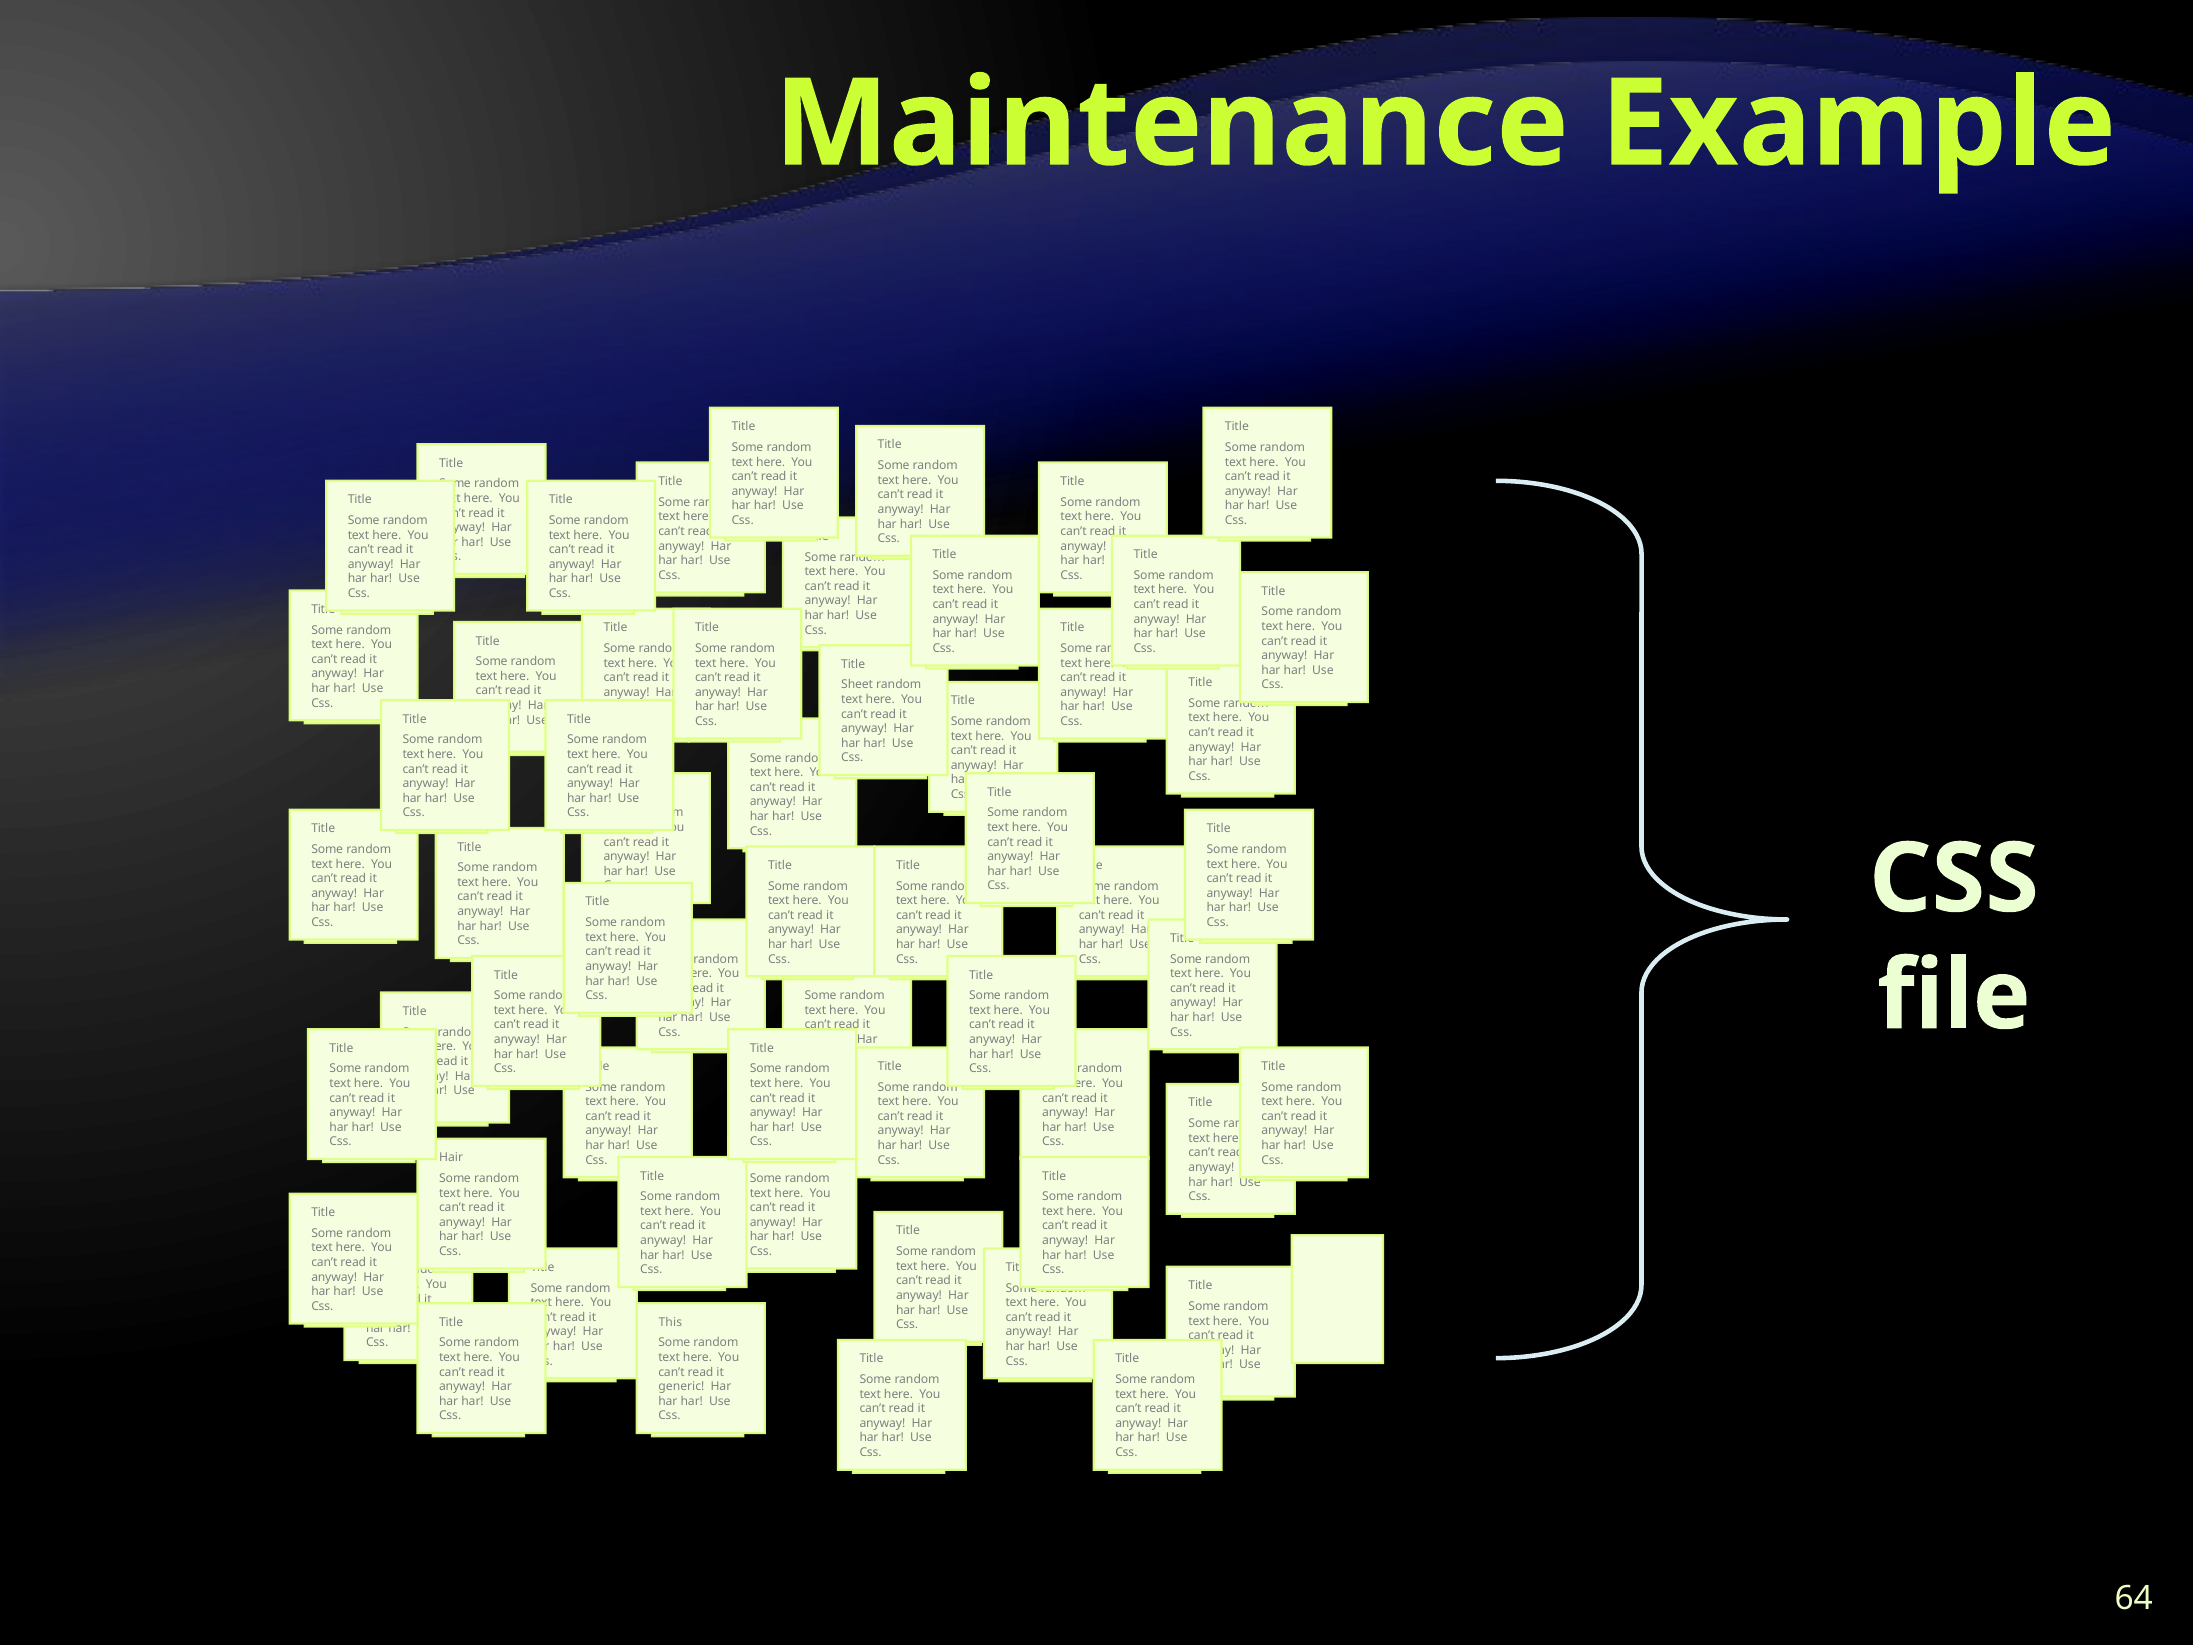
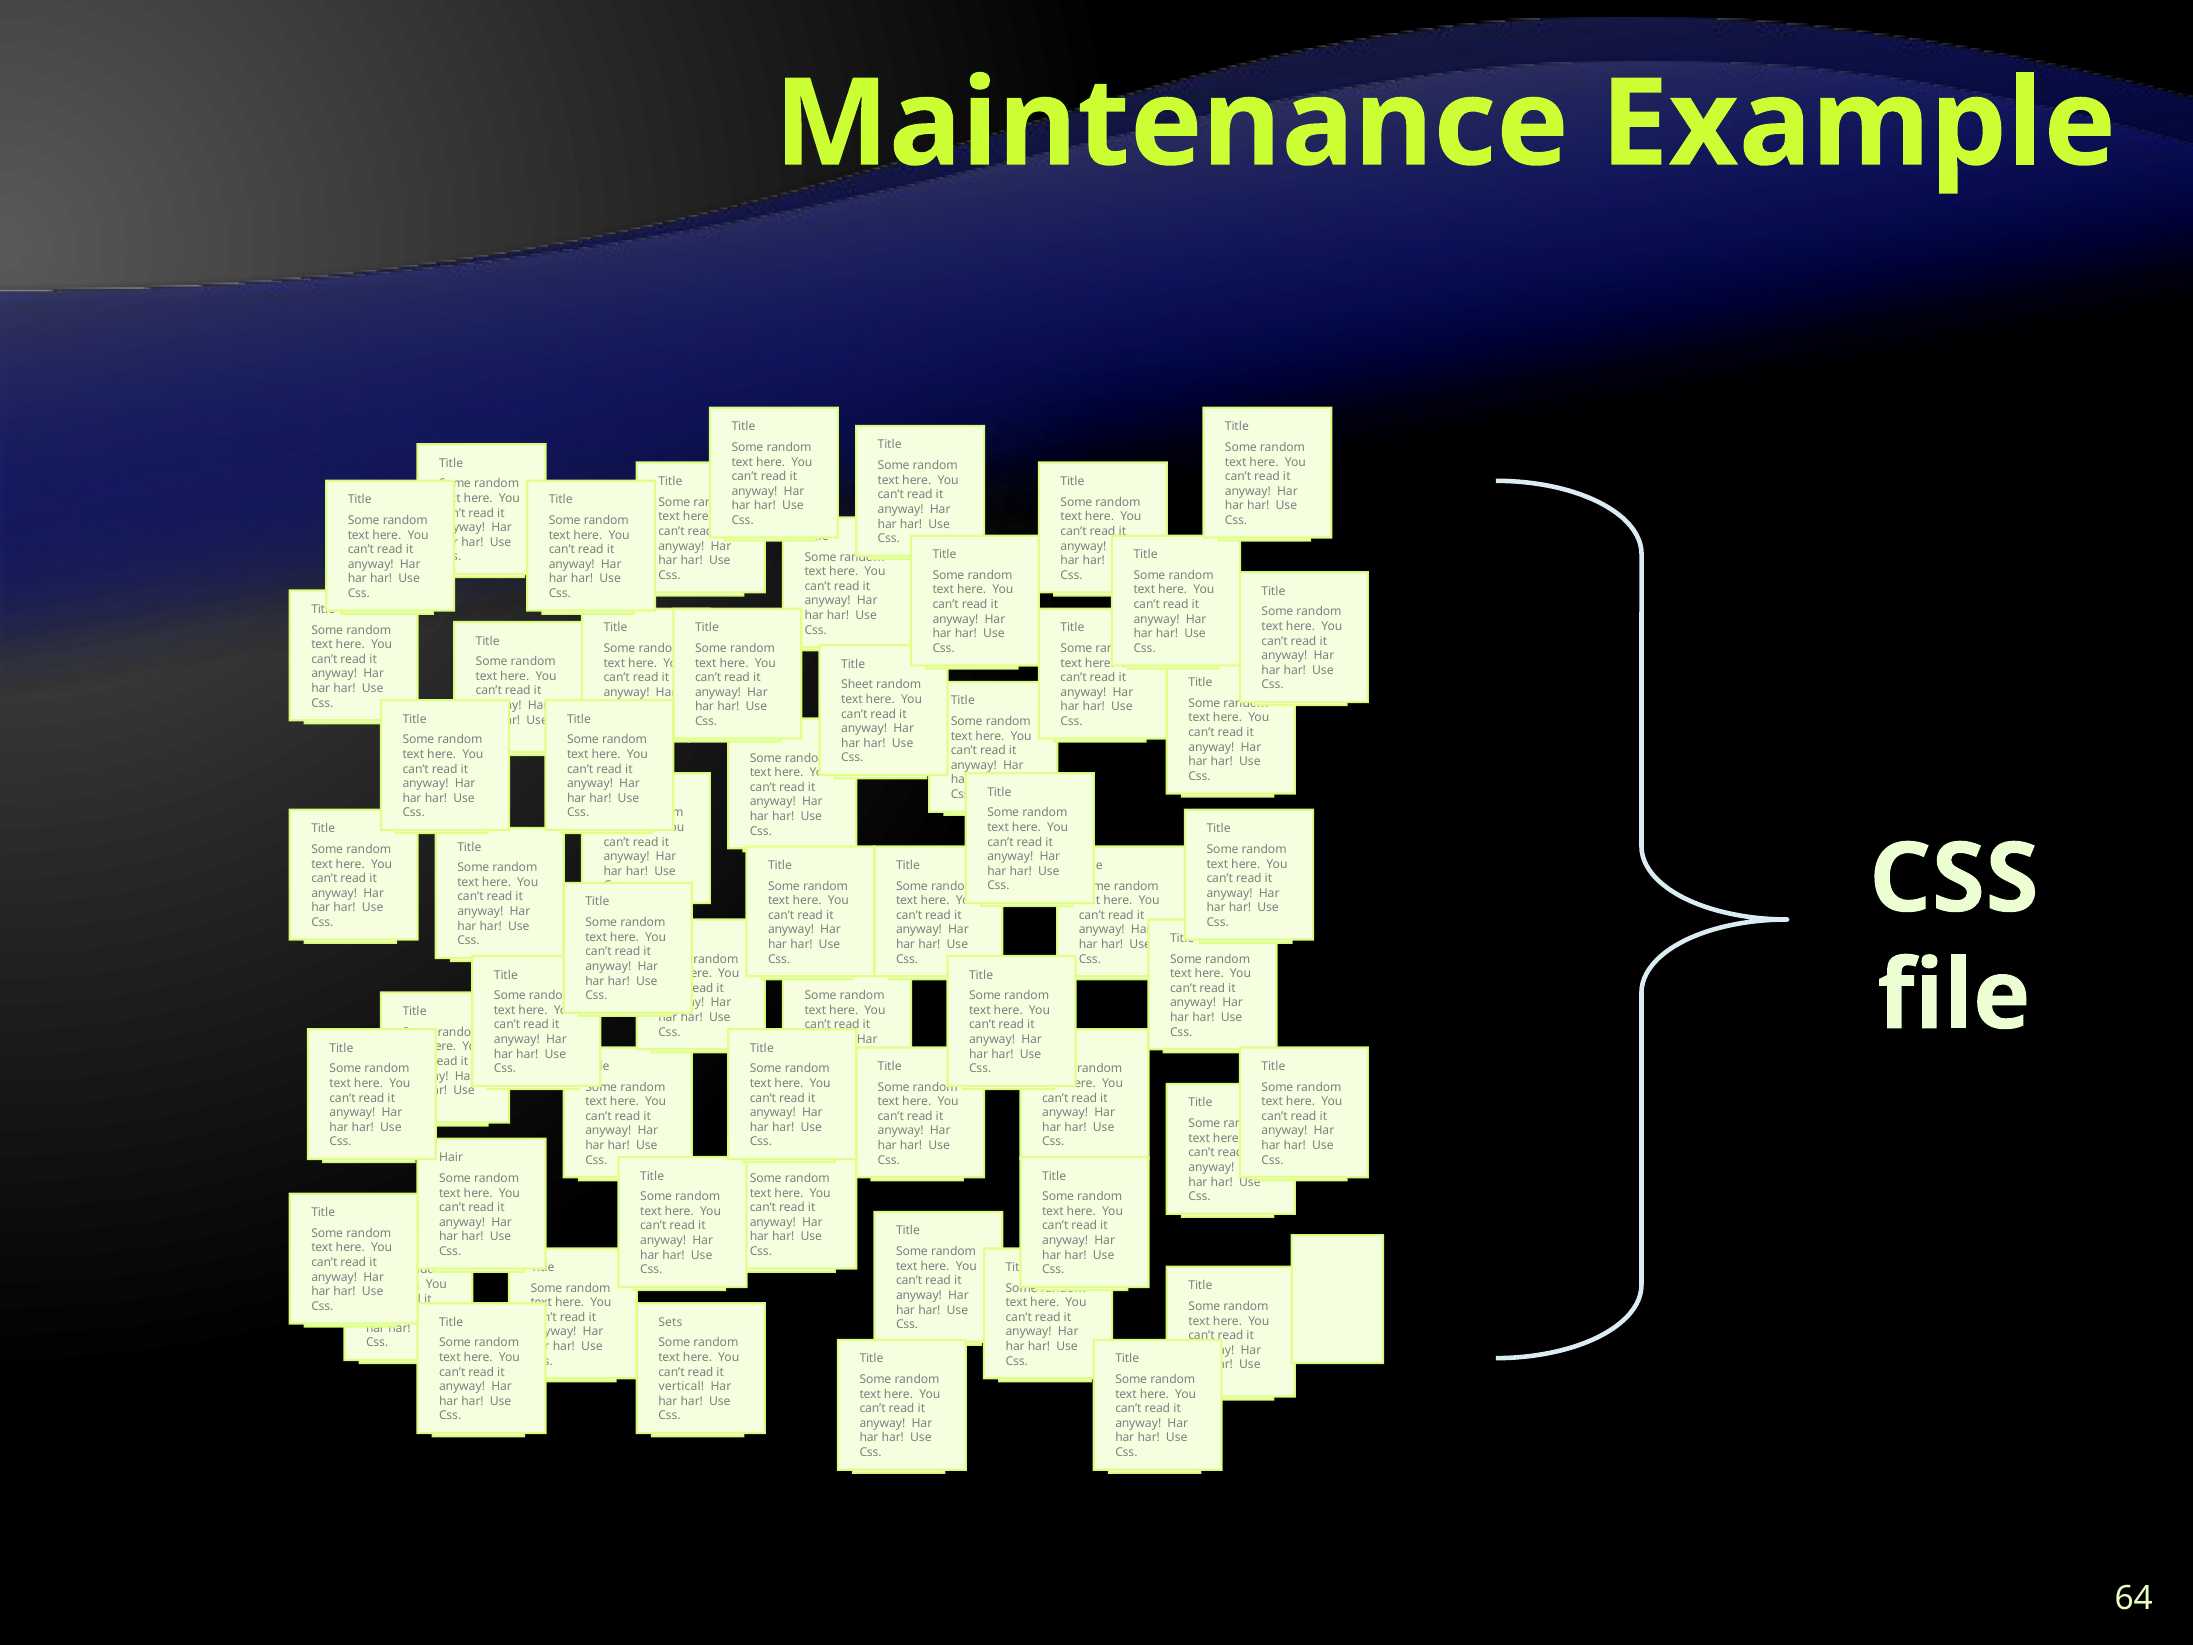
This: This -> Sets
generic: generic -> vertical
